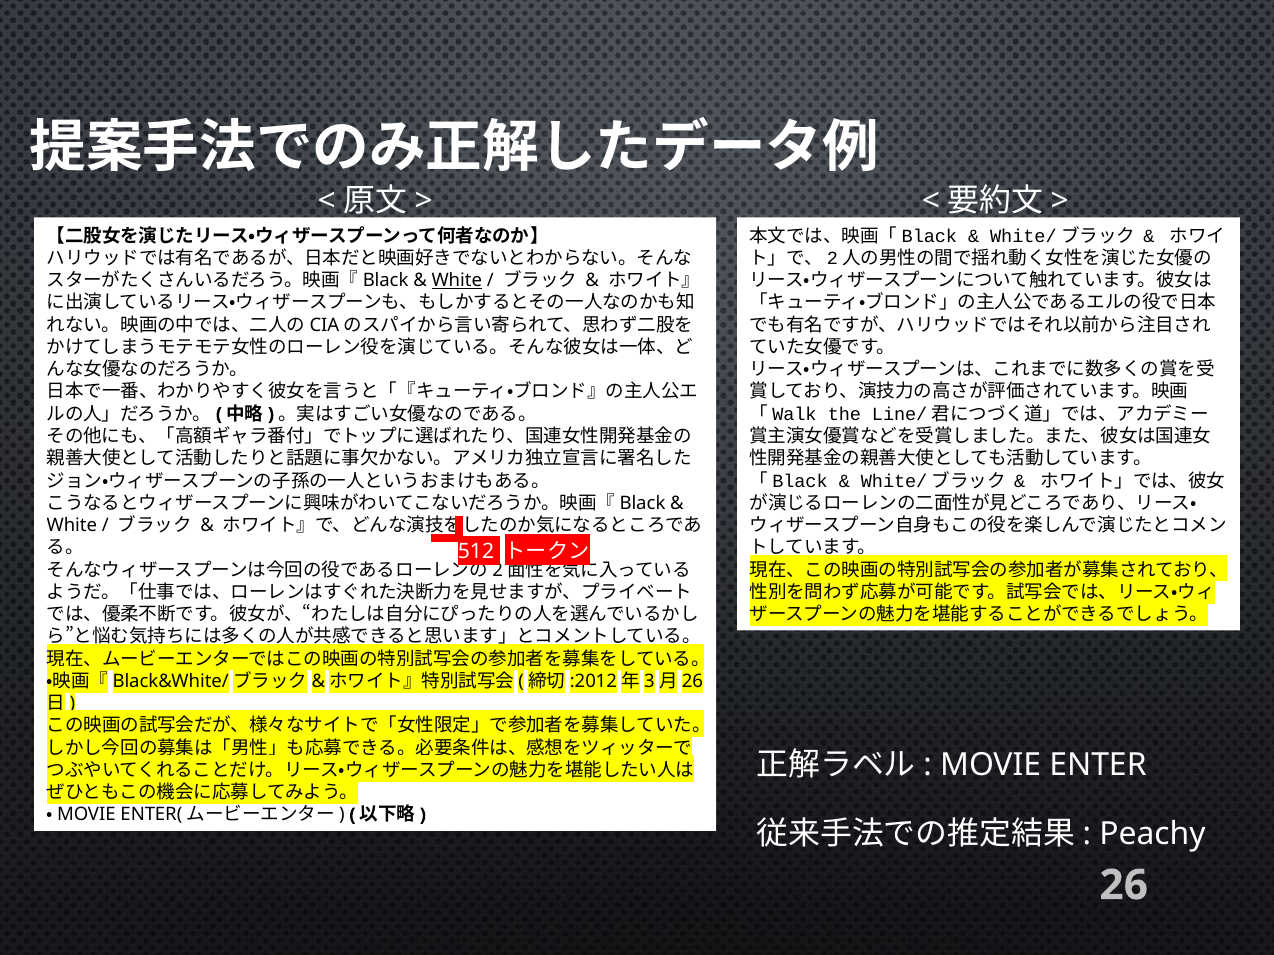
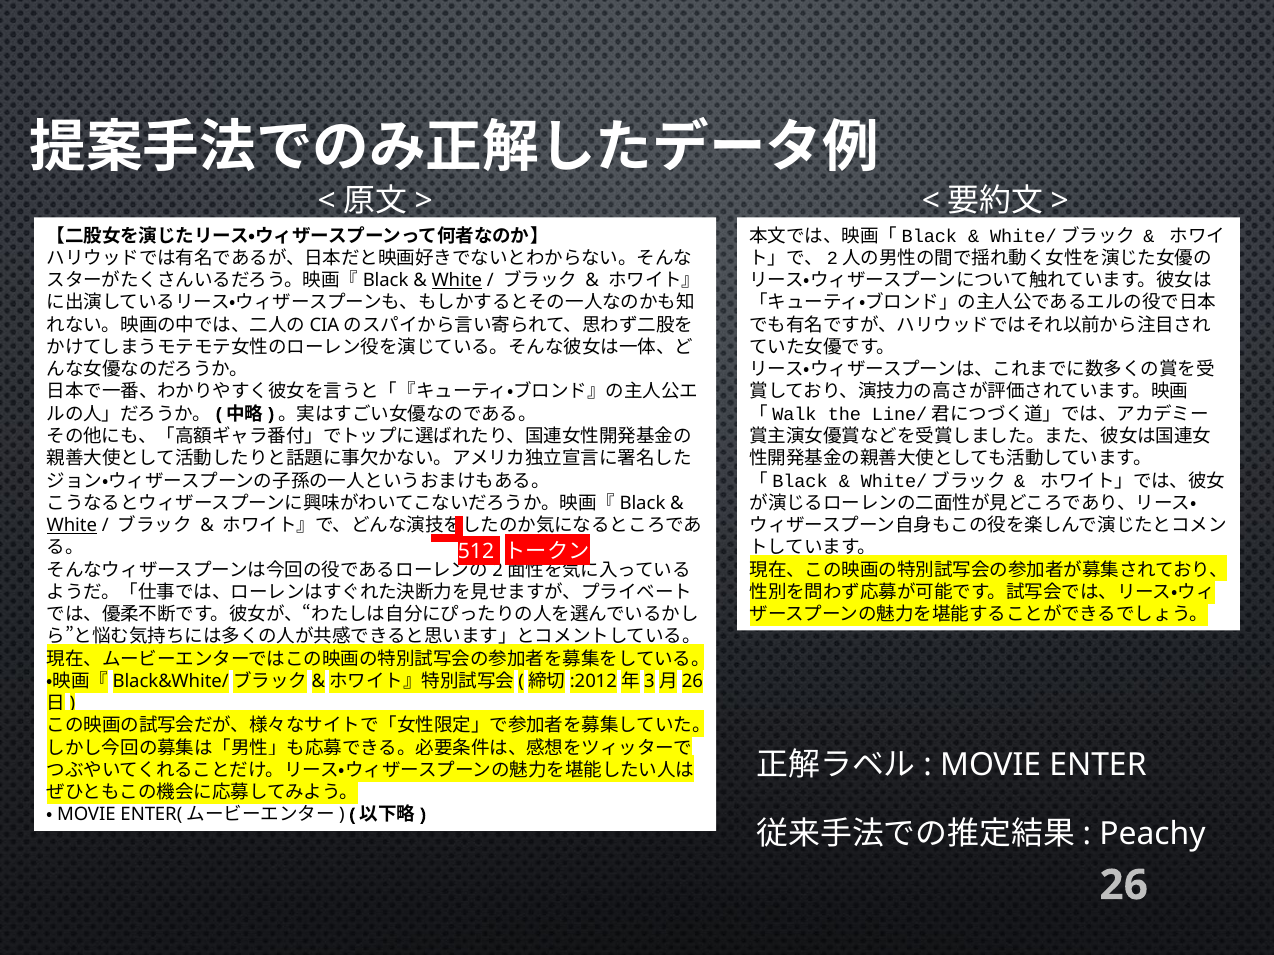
White at (72, 526) underline: none -> present
